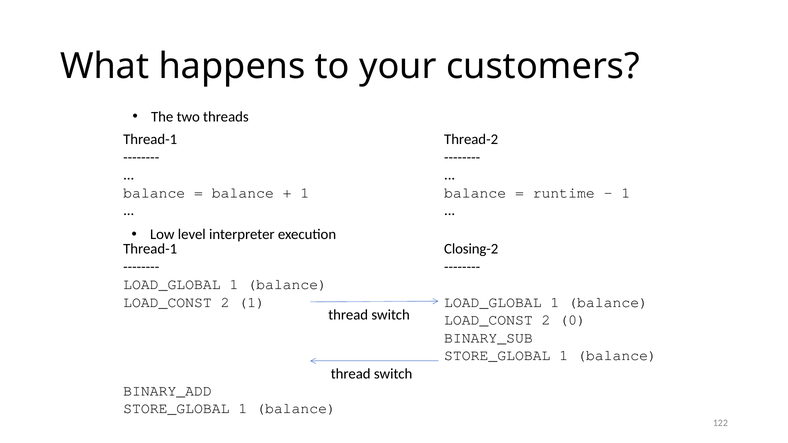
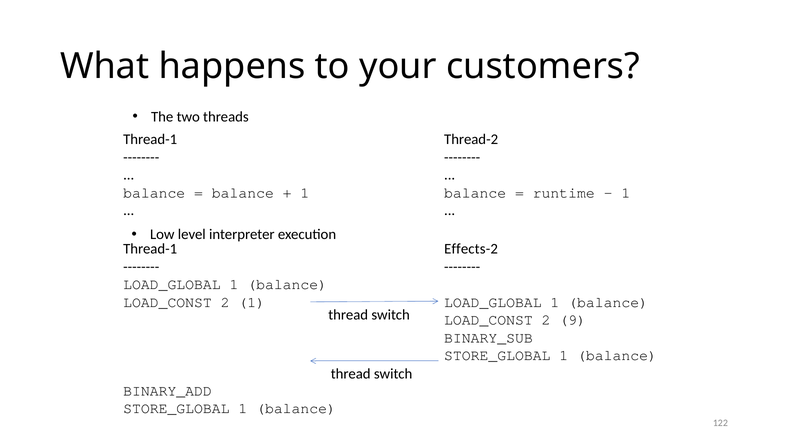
Closing-2: Closing-2 -> Effects-2
0: 0 -> 9
